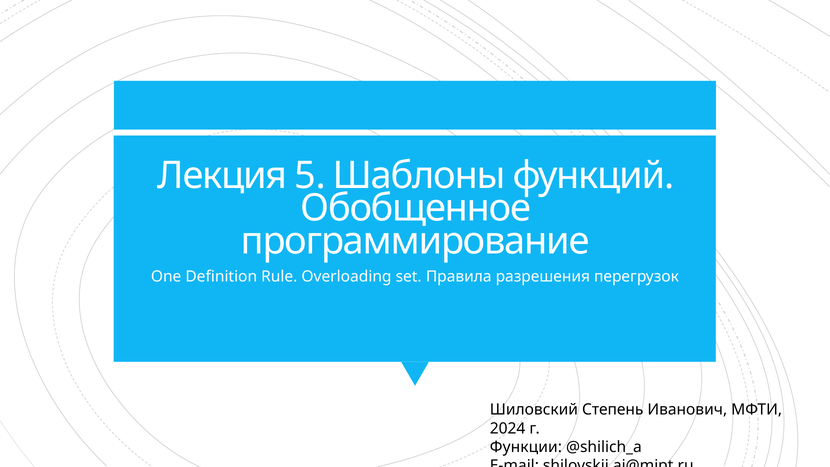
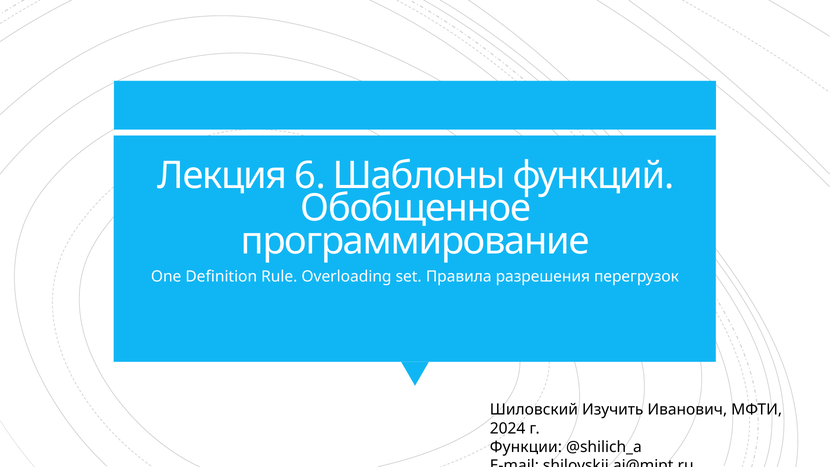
5: 5 -> 6
Степень: Степень -> Изучить
